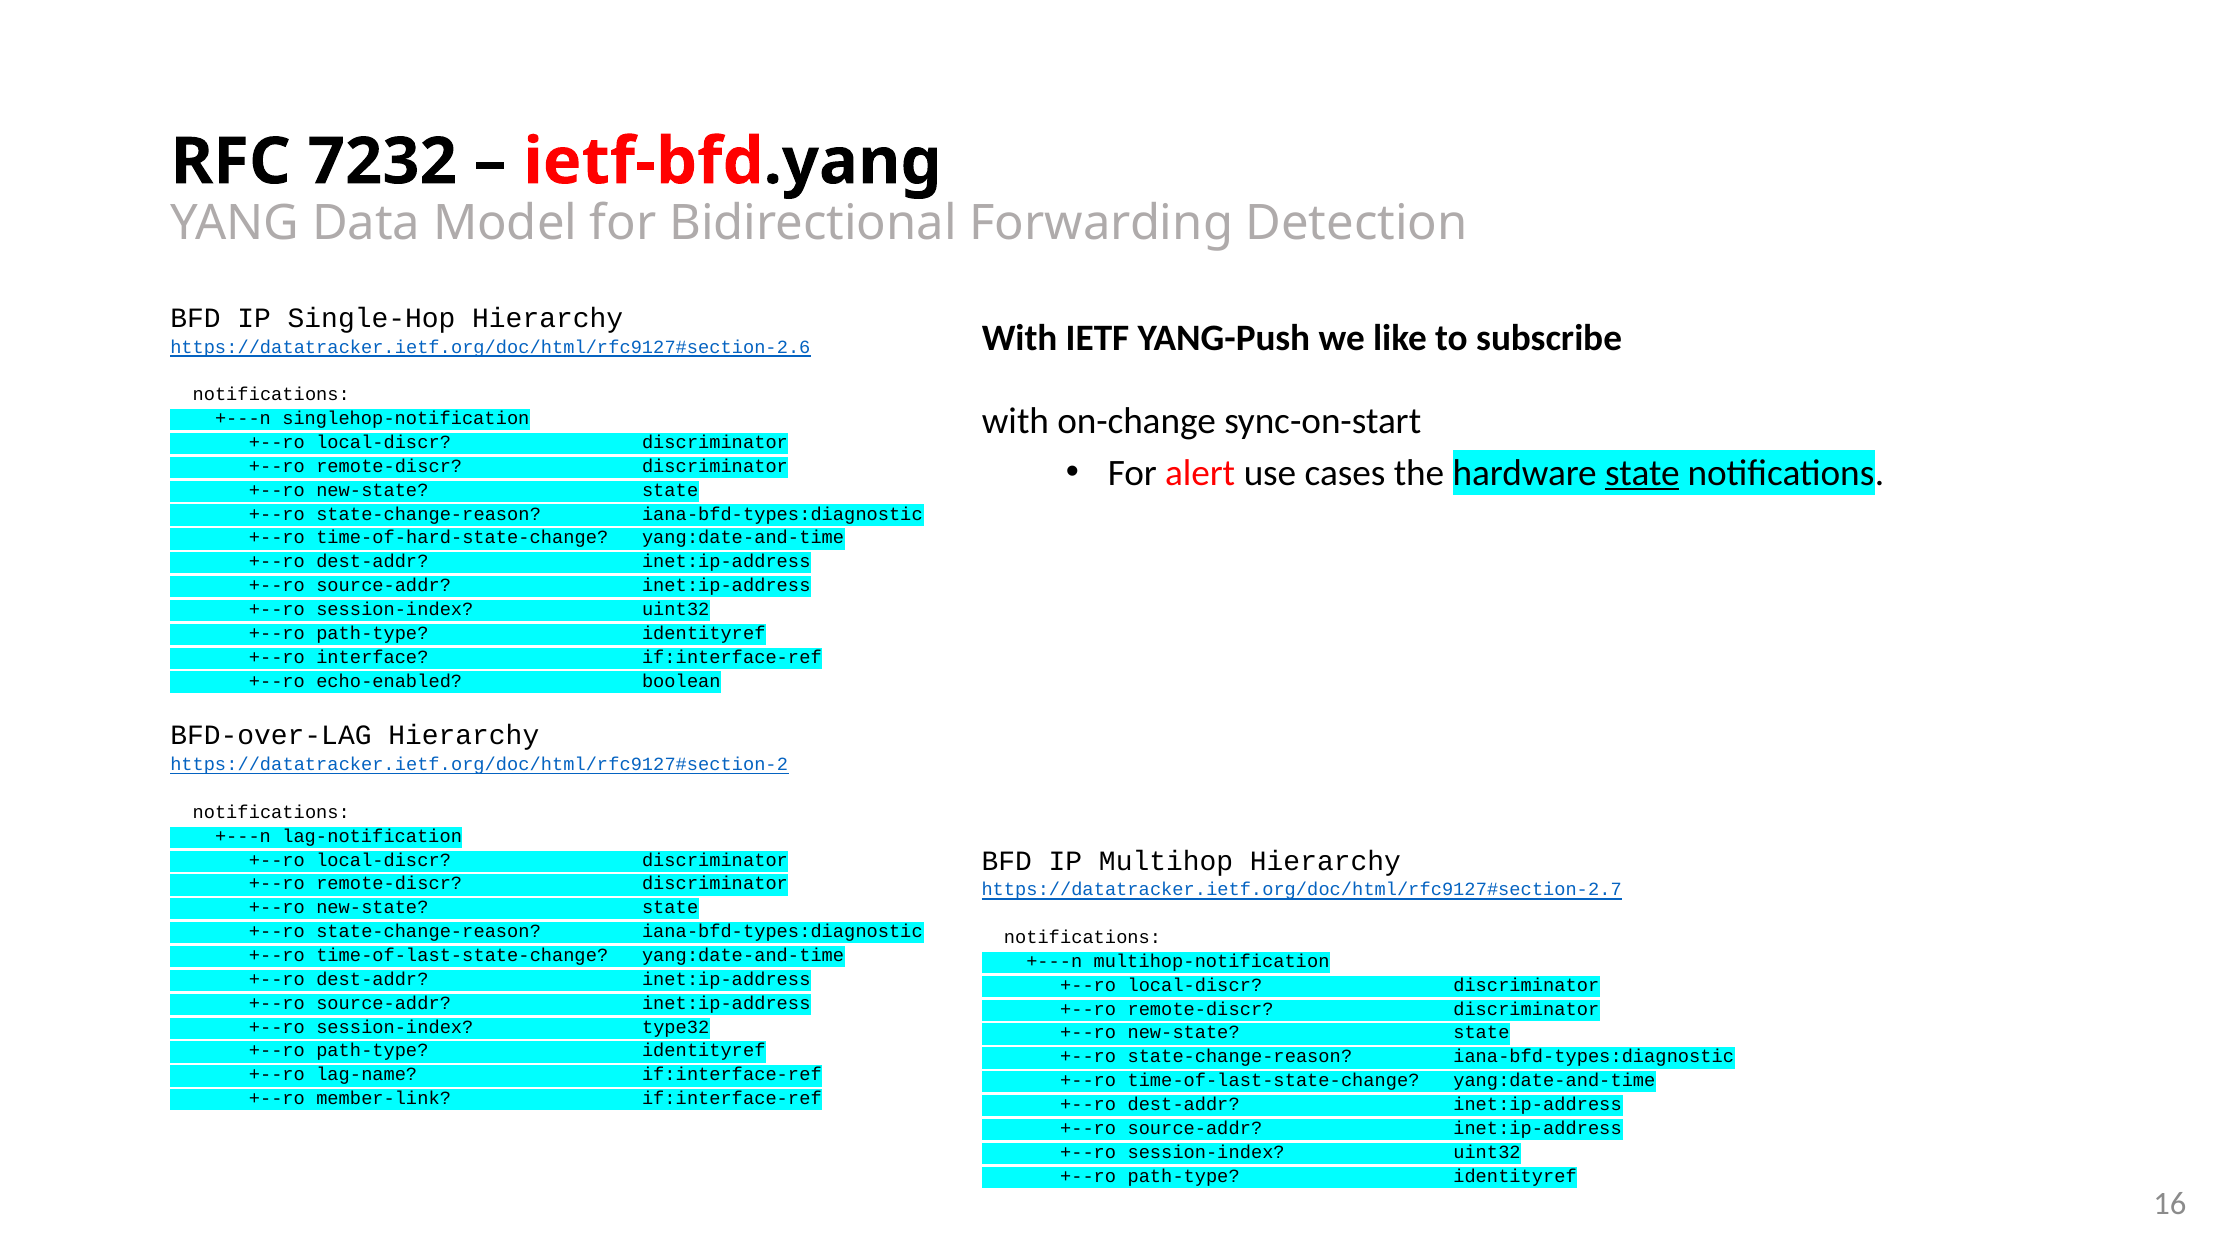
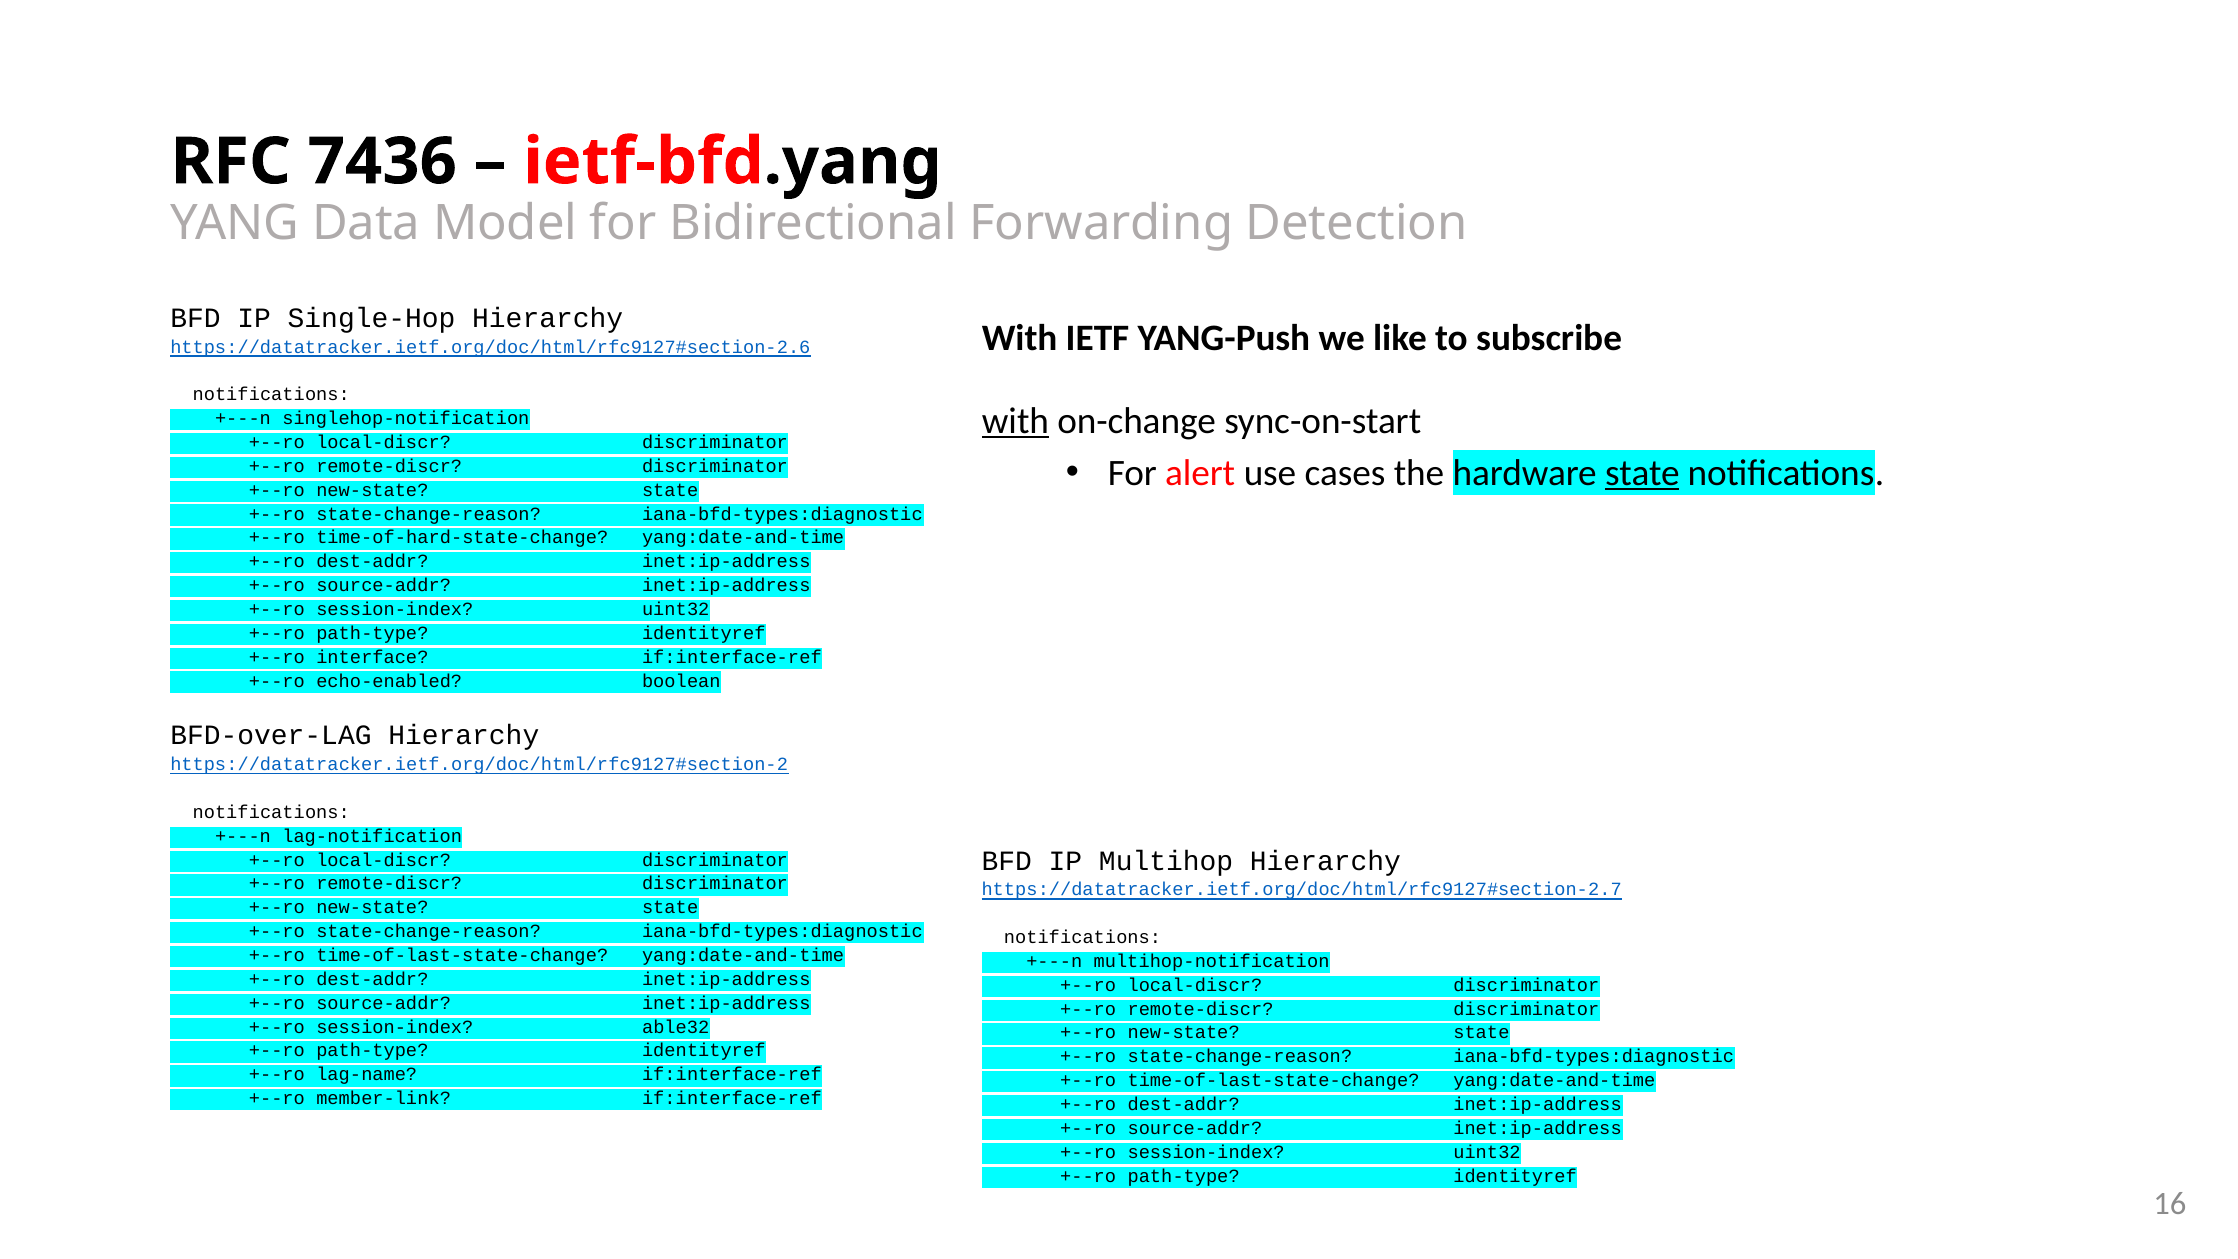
7232: 7232 -> 7436
with at (1015, 421) underline: none -> present
type32: type32 -> able32
